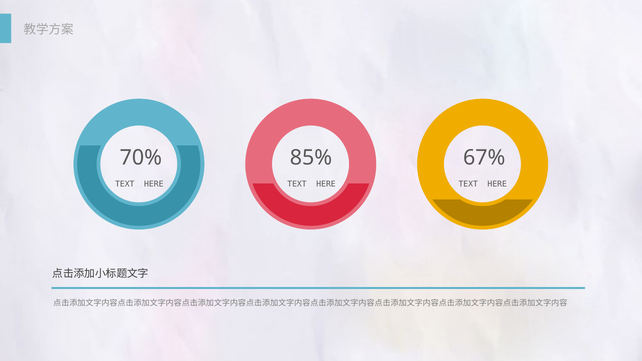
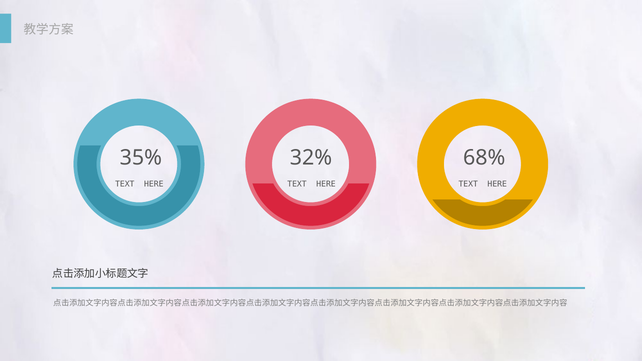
70%: 70% -> 35%
85%: 85% -> 32%
67%: 67% -> 68%
